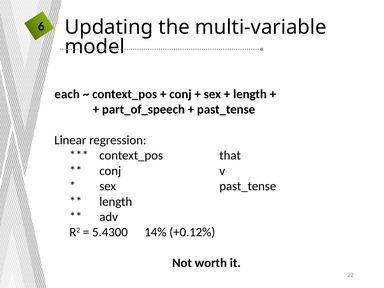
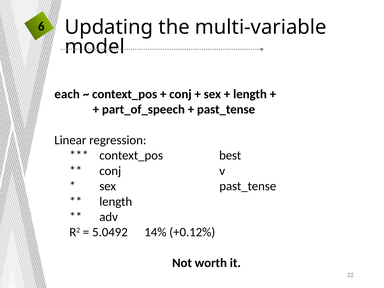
that: that -> best
5.4300: 5.4300 -> 5.0492
